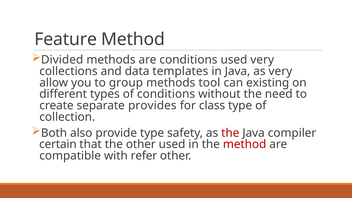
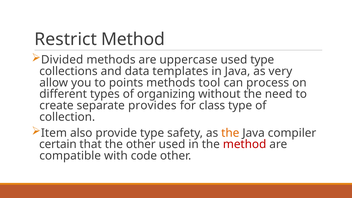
Feature: Feature -> Restrict
are conditions: conditions -> uppercase
used very: very -> type
group: group -> points
existing: existing -> process
of conditions: conditions -> organizing
Both: Both -> Item
the at (230, 133) colour: red -> orange
refer: refer -> code
